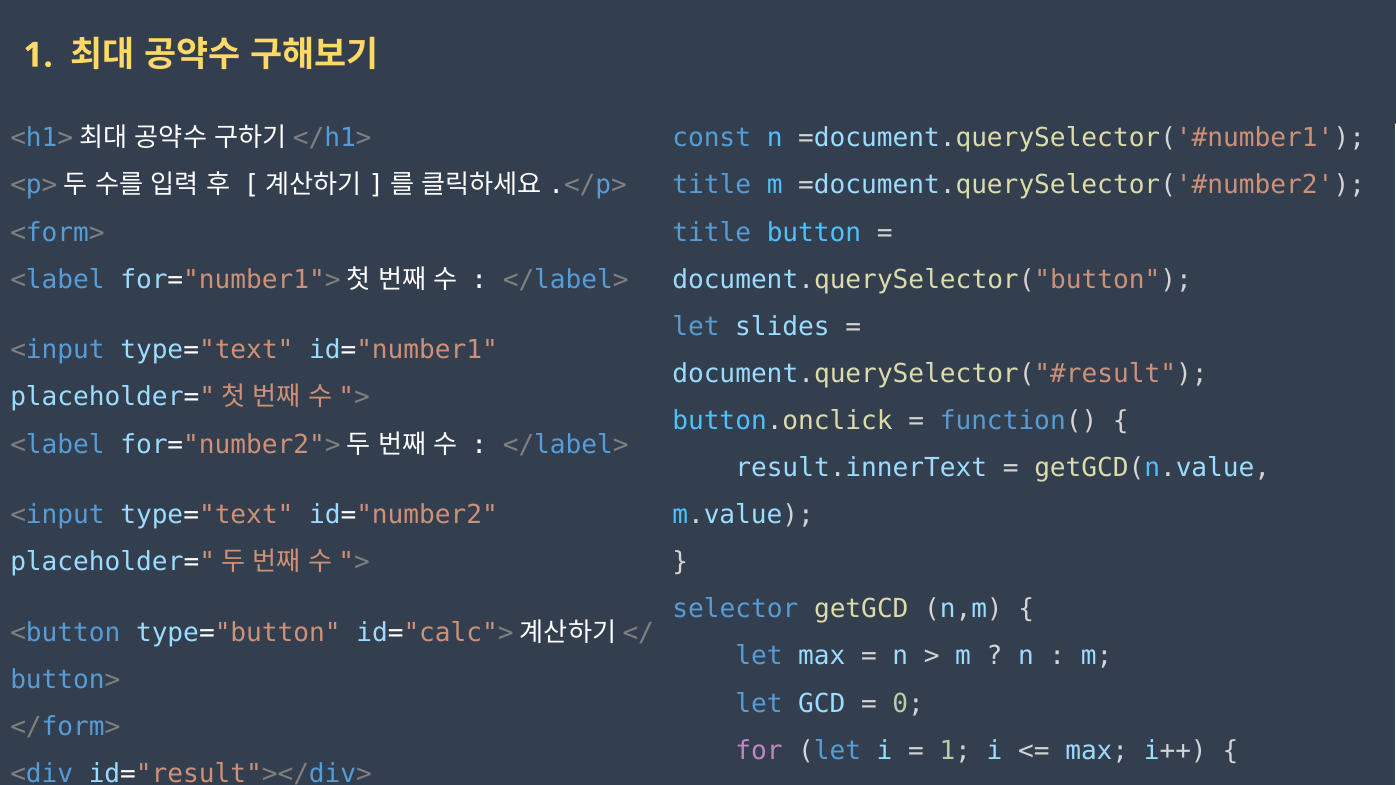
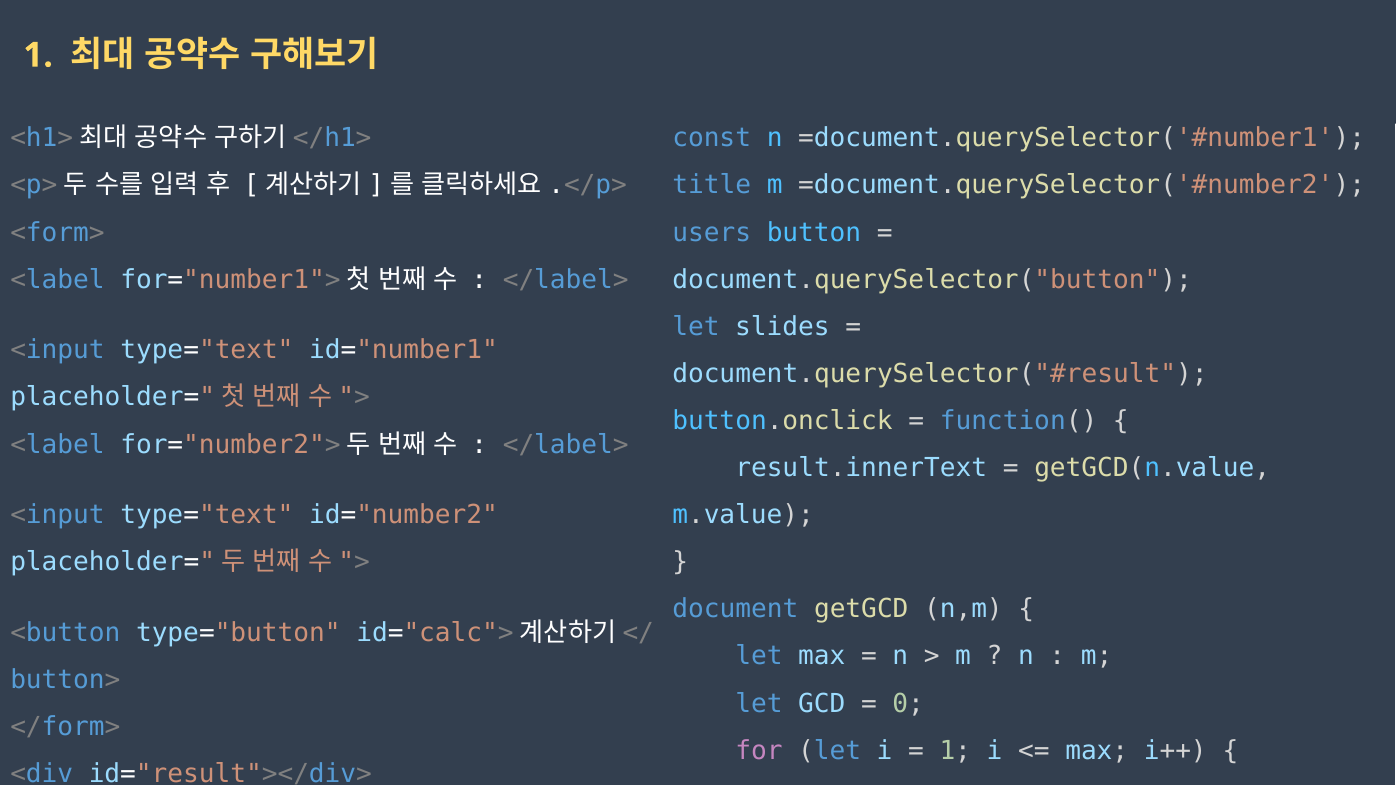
title at (712, 233): title -> users
selector: selector -> document
